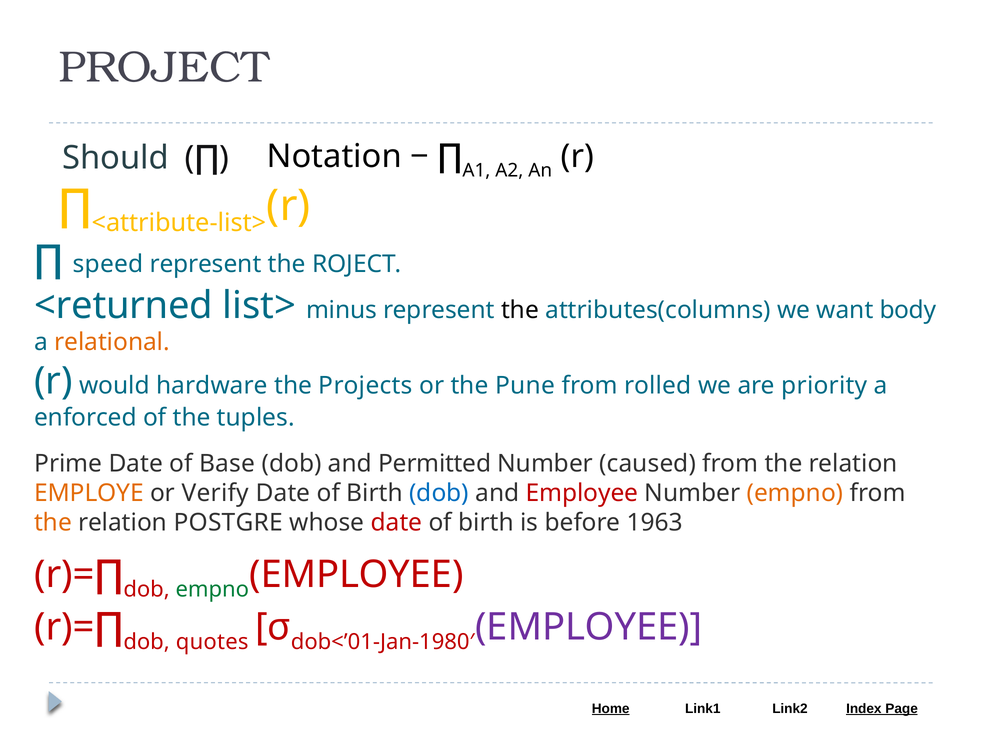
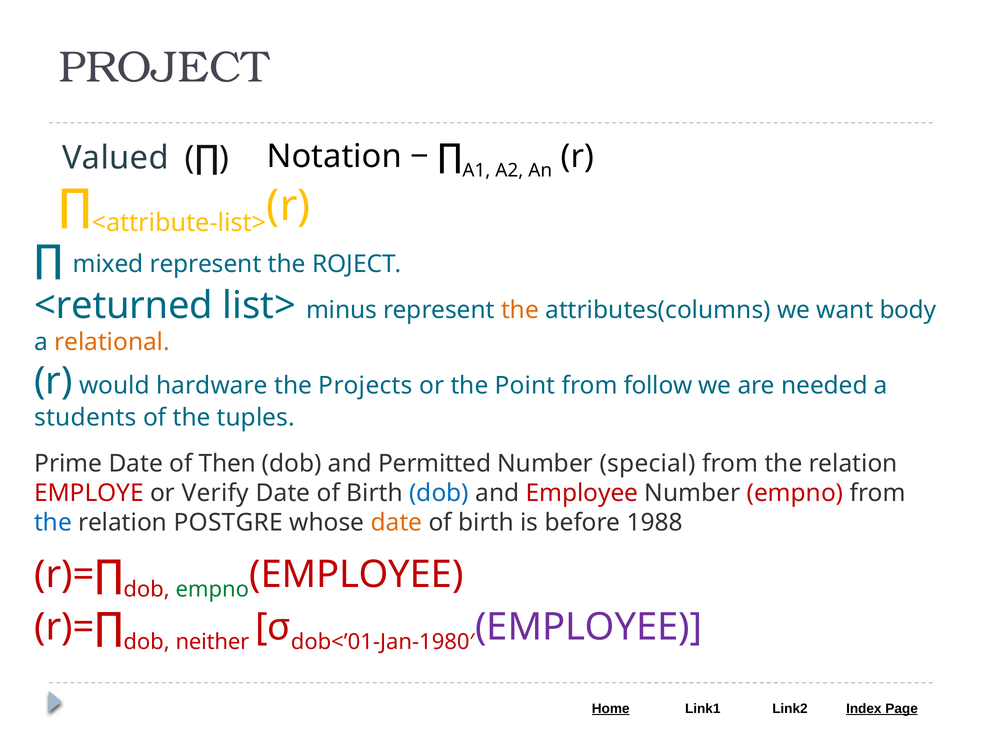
Should: Should -> Valued
speed: speed -> mixed
the at (520, 310) colour: black -> orange
Pune: Pune -> Point
rolled: rolled -> follow
priority: priority -> needed
enforced: enforced -> students
Base: Base -> Then
caused: caused -> special
EMPLOYE colour: orange -> red
empno at (795, 493) colour: orange -> red
the at (53, 522) colour: orange -> blue
date at (396, 522) colour: red -> orange
1963: 1963 -> 1988
quotes: quotes -> neither
